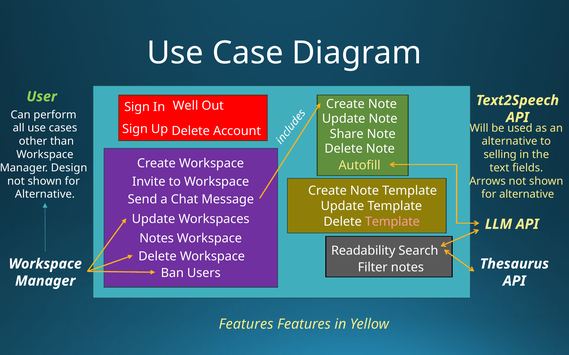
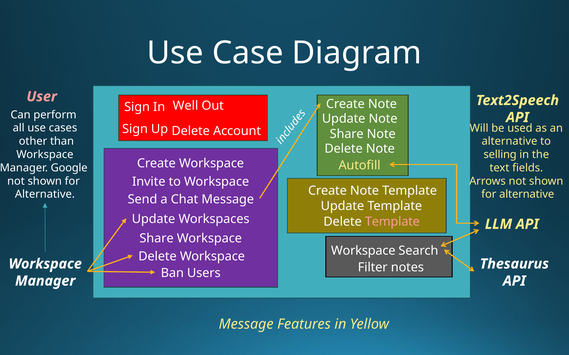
User colour: light green -> pink
Design: Design -> Google
Notes at (157, 239): Notes -> Share
Readability at (363, 251): Readability -> Workspace
Features at (246, 325): Features -> Message
